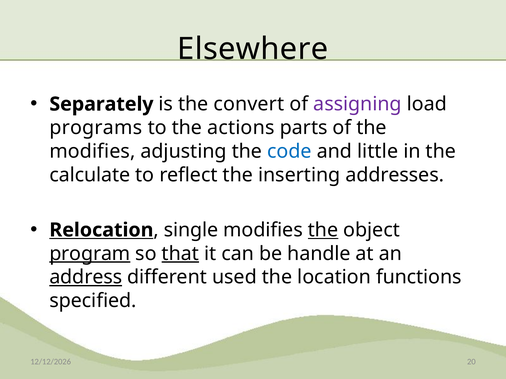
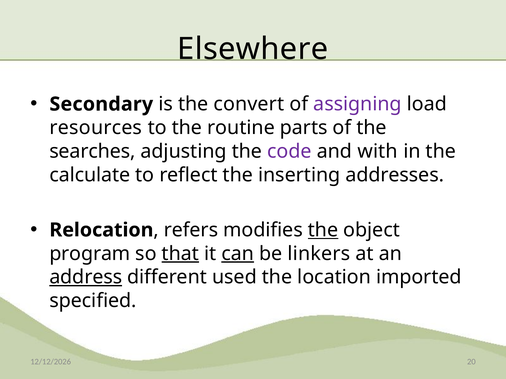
Separately: Separately -> Secondary
programs: programs -> resources
actions: actions -> routine
modifies at (92, 152): modifies -> searches
code colour: blue -> purple
little: little -> with
Relocation underline: present -> none
single: single -> refers
program underline: present -> none
can underline: none -> present
handle: handle -> linkers
functions: functions -> imported
